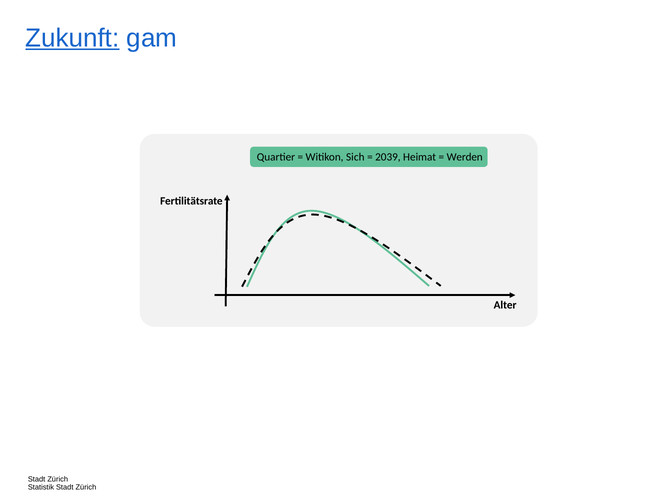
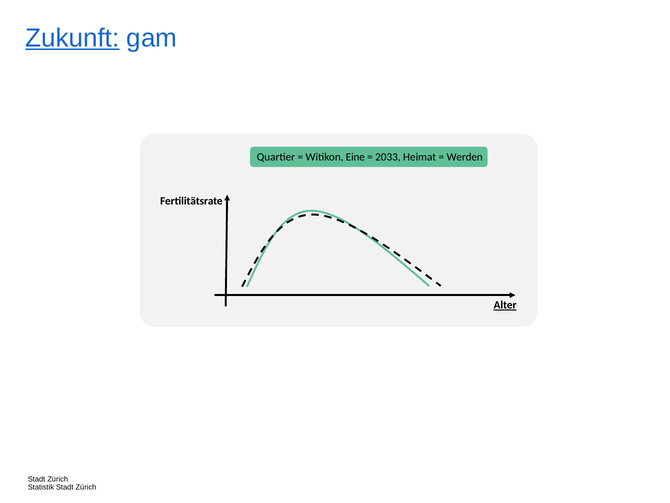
Sich: Sich -> Eine
2039: 2039 -> 2033
Alter underline: none -> present
